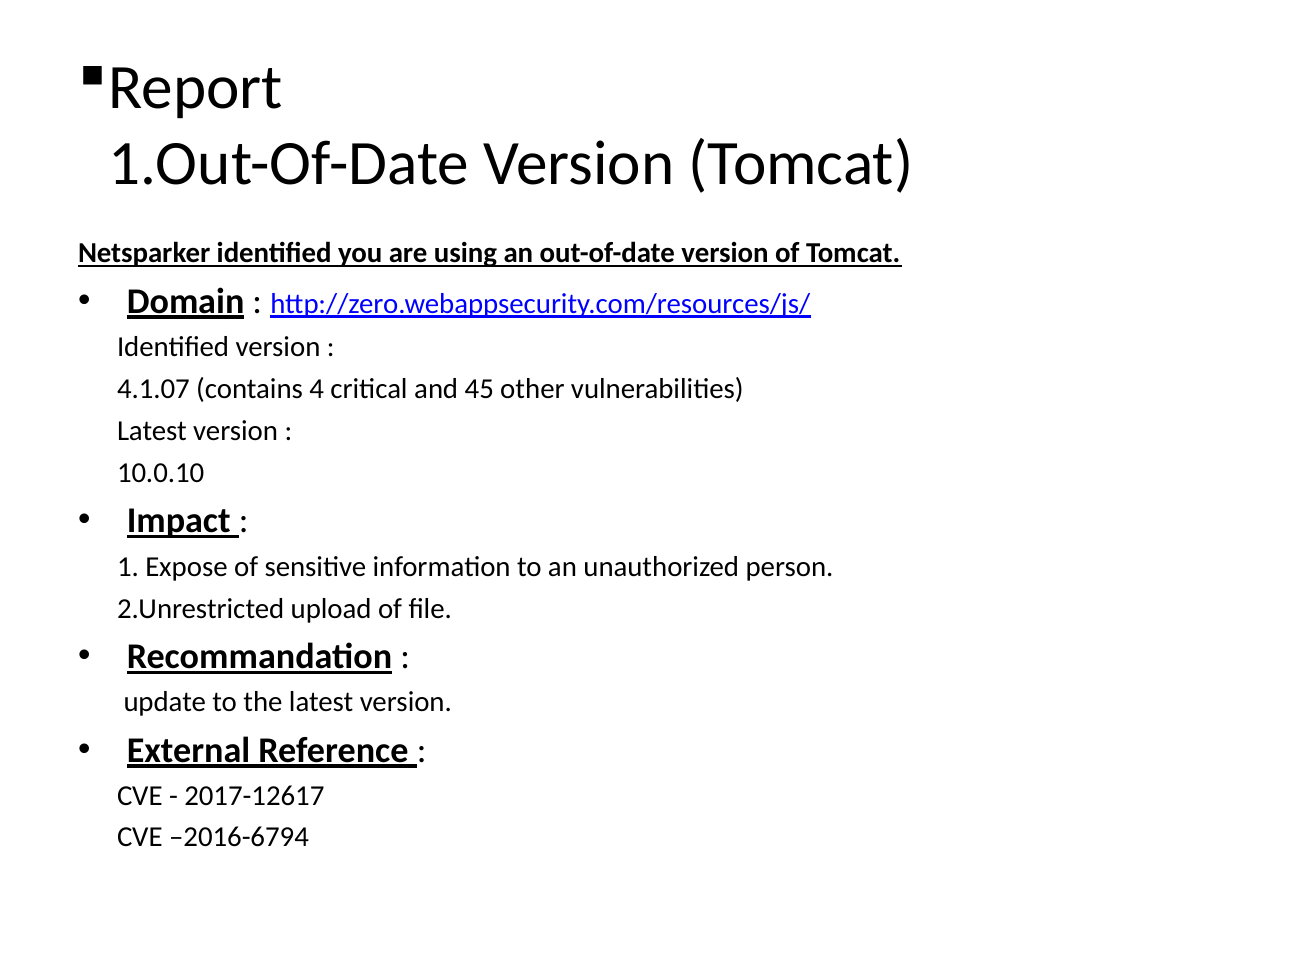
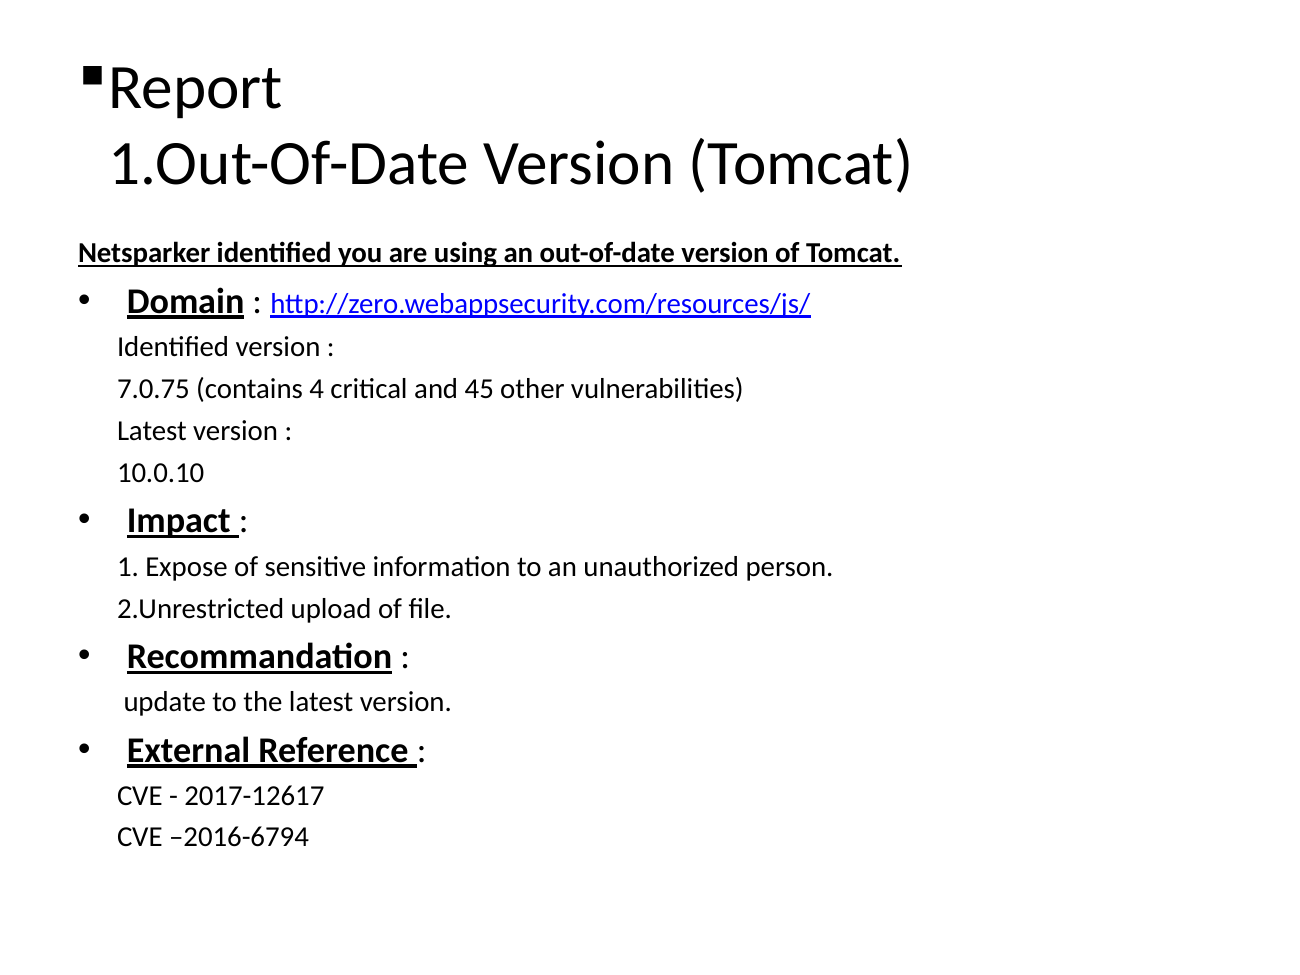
4.1.07: 4.1.07 -> 7.0.75
